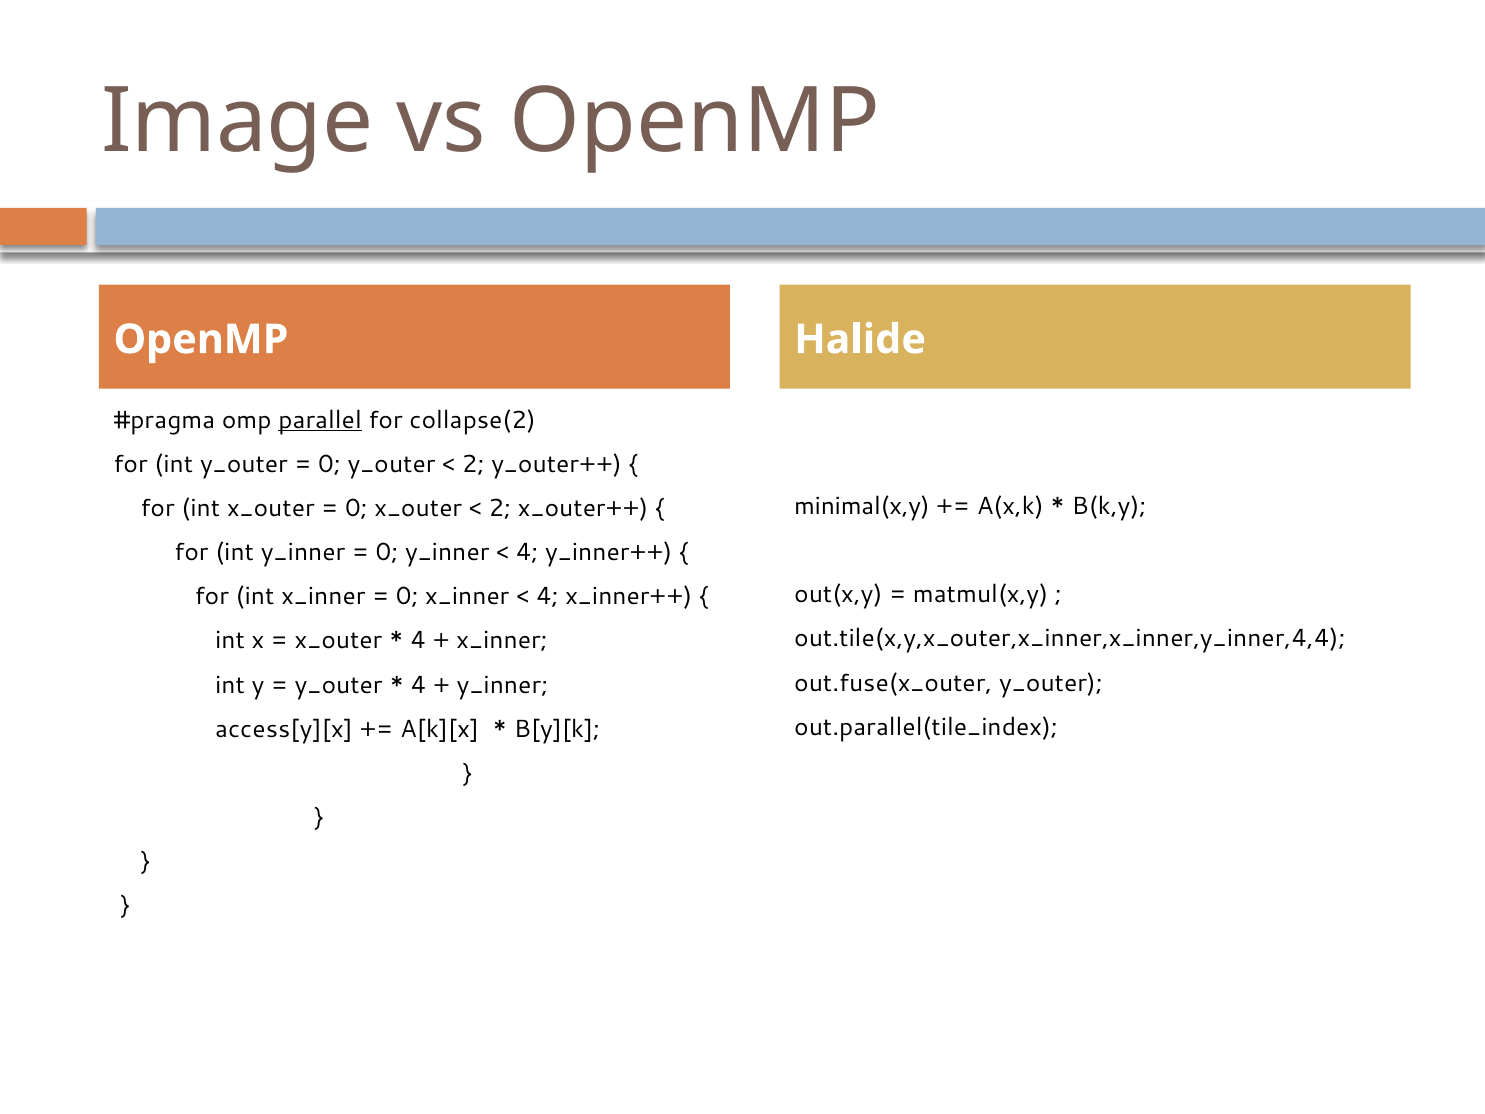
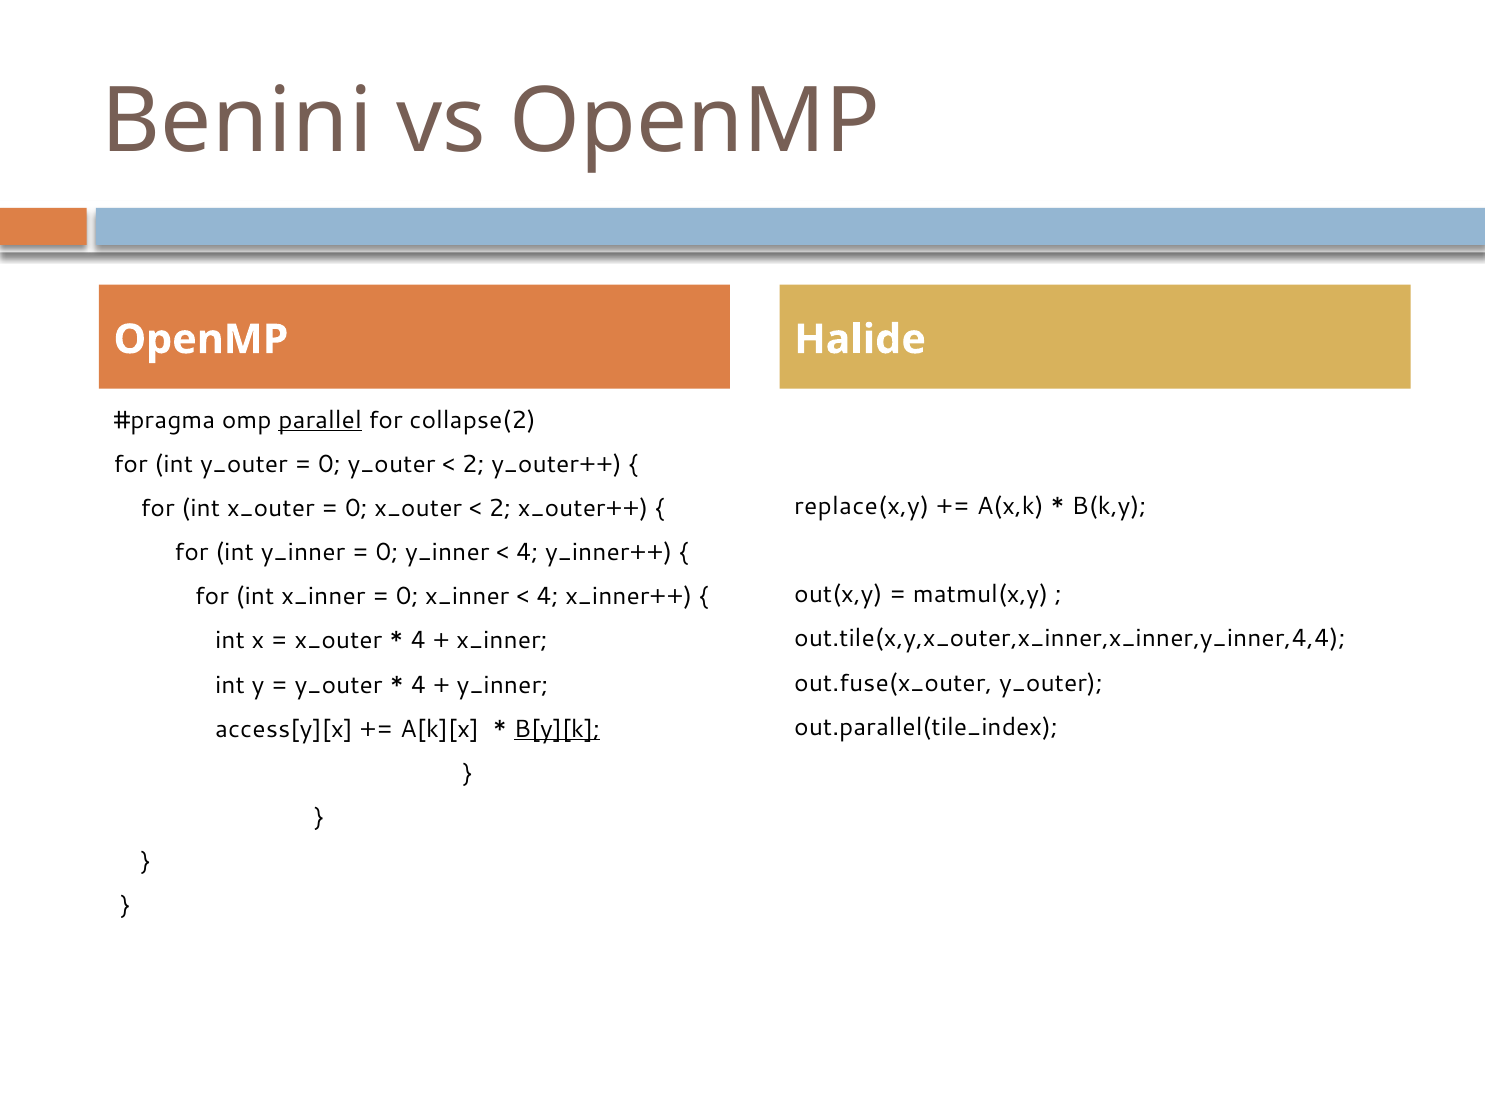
Image: Image -> Benini
minimal(x,y: minimal(x,y -> replace(x,y
B[y][k underline: none -> present
